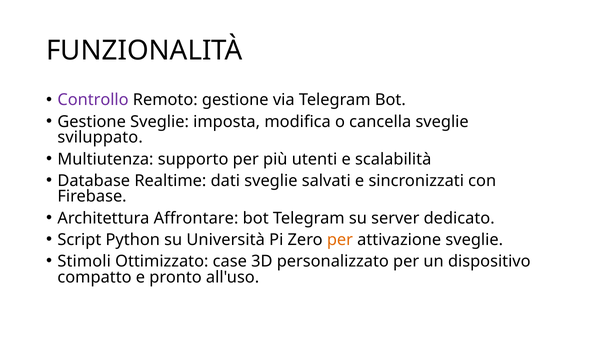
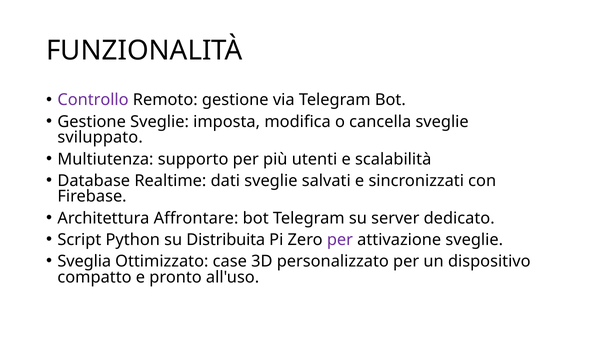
Università: Università -> Distribuita
per at (340, 240) colour: orange -> purple
Stimoli: Stimoli -> Sveglia
